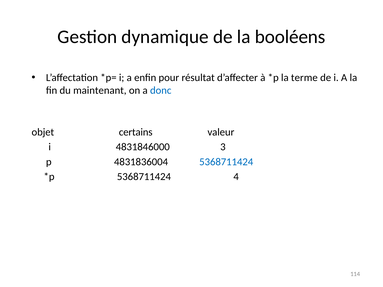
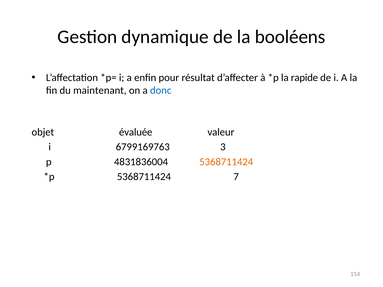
terme: terme -> rapide
certains: certains -> évaluée
4831846000: 4831846000 -> 6799169763
5368711424 at (226, 162) colour: blue -> orange
4: 4 -> 7
